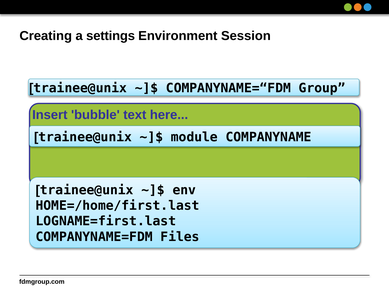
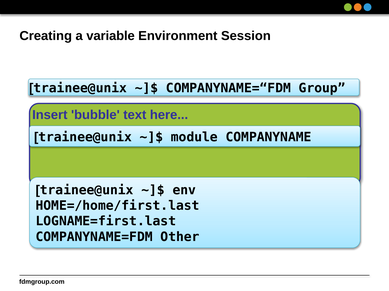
settings: settings -> variable
Files: Files -> Other
